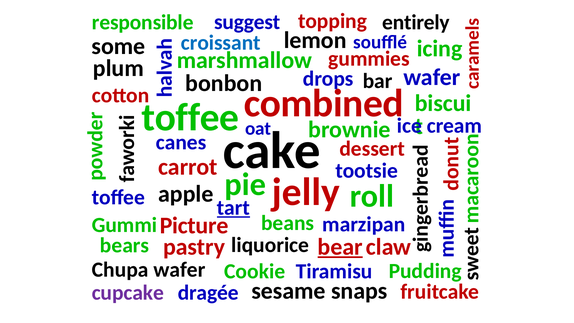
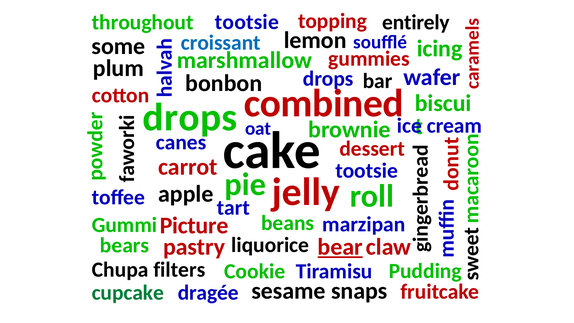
suggest at (247, 22): suggest -> tootsie
responsible: responsible -> throughout
toffee at (190, 117): toffee -> drops
tart underline: present -> none
Chupa wafer: wafer -> filters
cupcake colour: purple -> green
